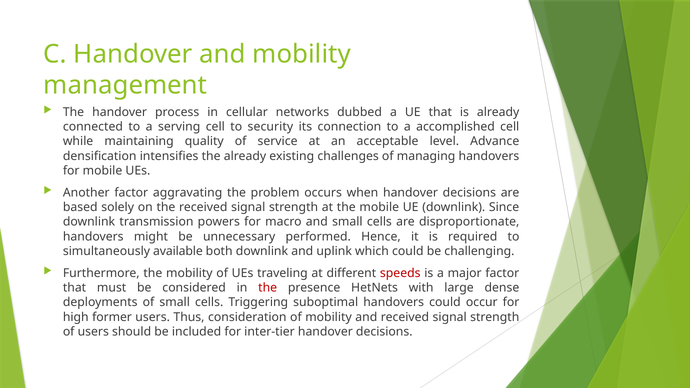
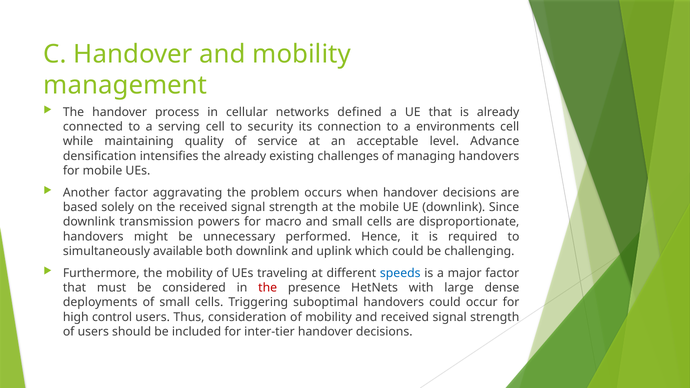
dubbed: dubbed -> defined
accomplished: accomplished -> environments
speeds colour: red -> blue
former: former -> control
